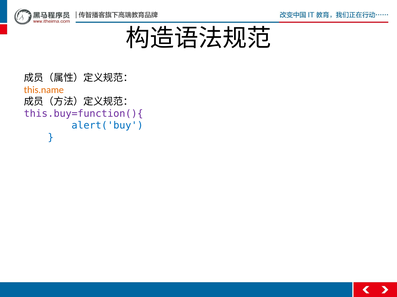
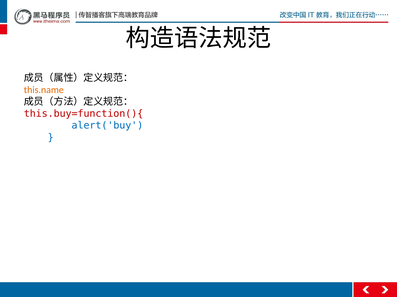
this.buy=function(){ colour: purple -> red
